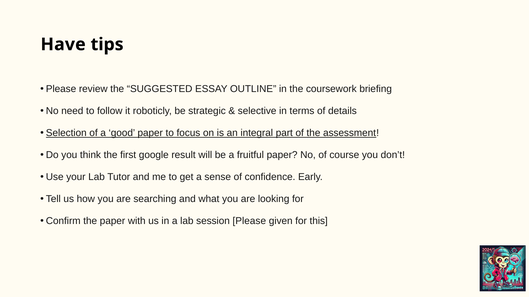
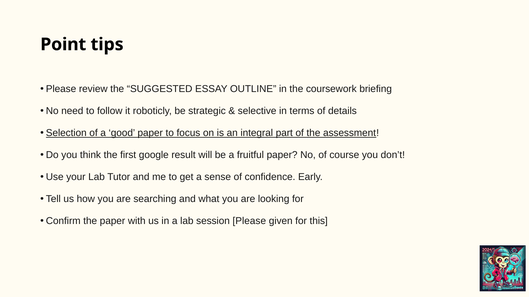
Have: Have -> Point
